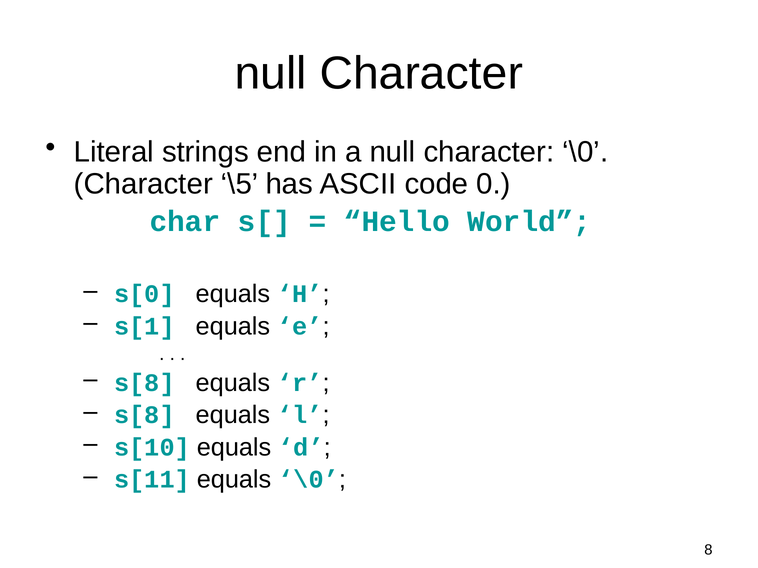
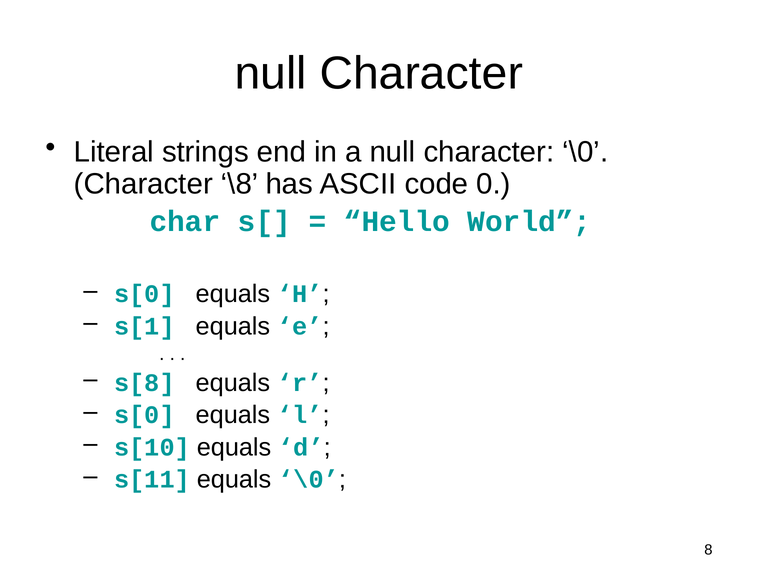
\5: \5 -> \8
s[8 at (144, 415): s[8 -> s[0
